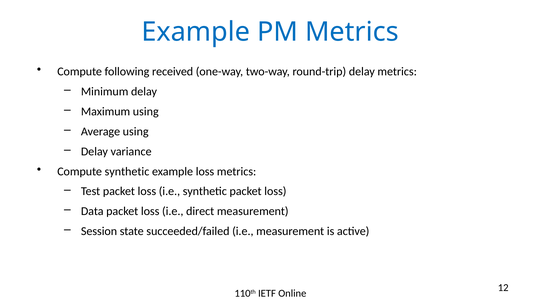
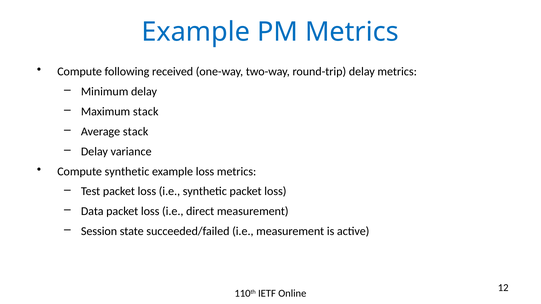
Maximum using: using -> stack
Average using: using -> stack
